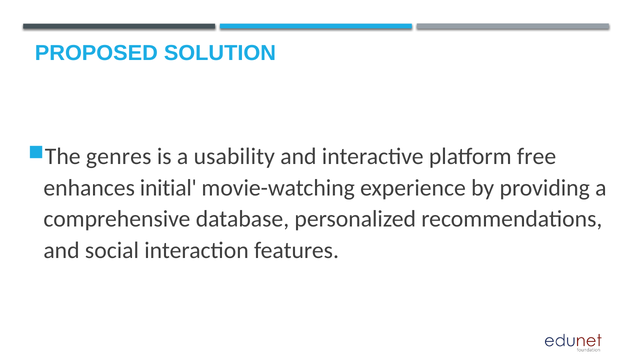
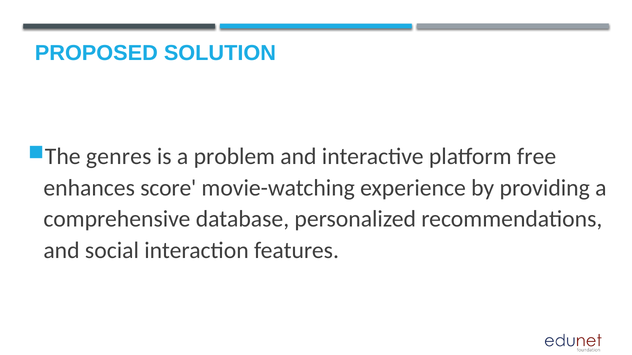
usability: usability -> problem
initial: initial -> score
